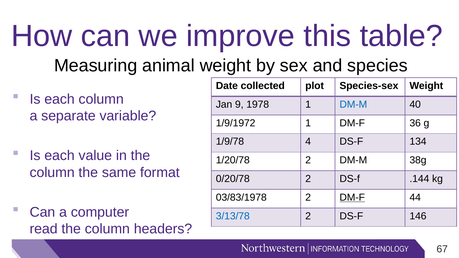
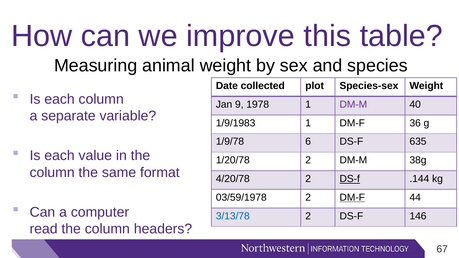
DM-M at (353, 105) colour: blue -> purple
1/9/1972: 1/9/1972 -> 1/9/1983
4: 4 -> 6
134: 134 -> 635
0/20/78: 0/20/78 -> 4/20/78
DS-f at (350, 179) underline: none -> present
03/83/1978: 03/83/1978 -> 03/59/1978
